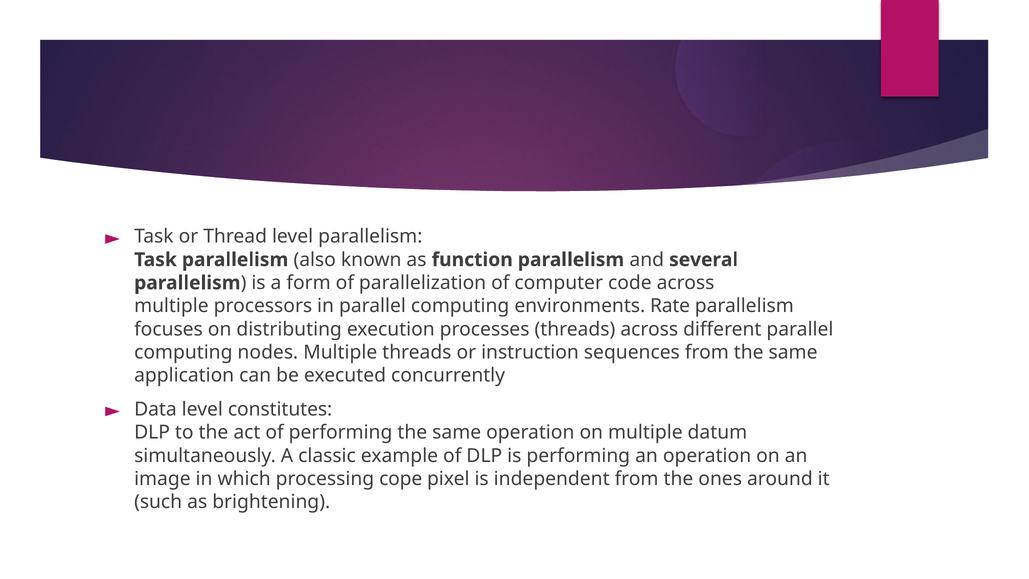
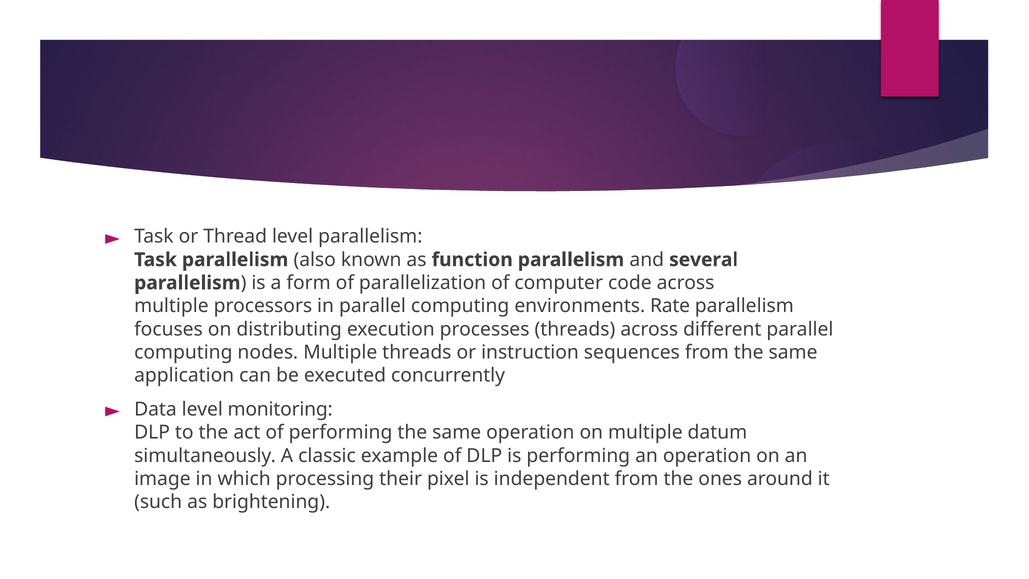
constitutes: constitutes -> monitoring
cope: cope -> their
